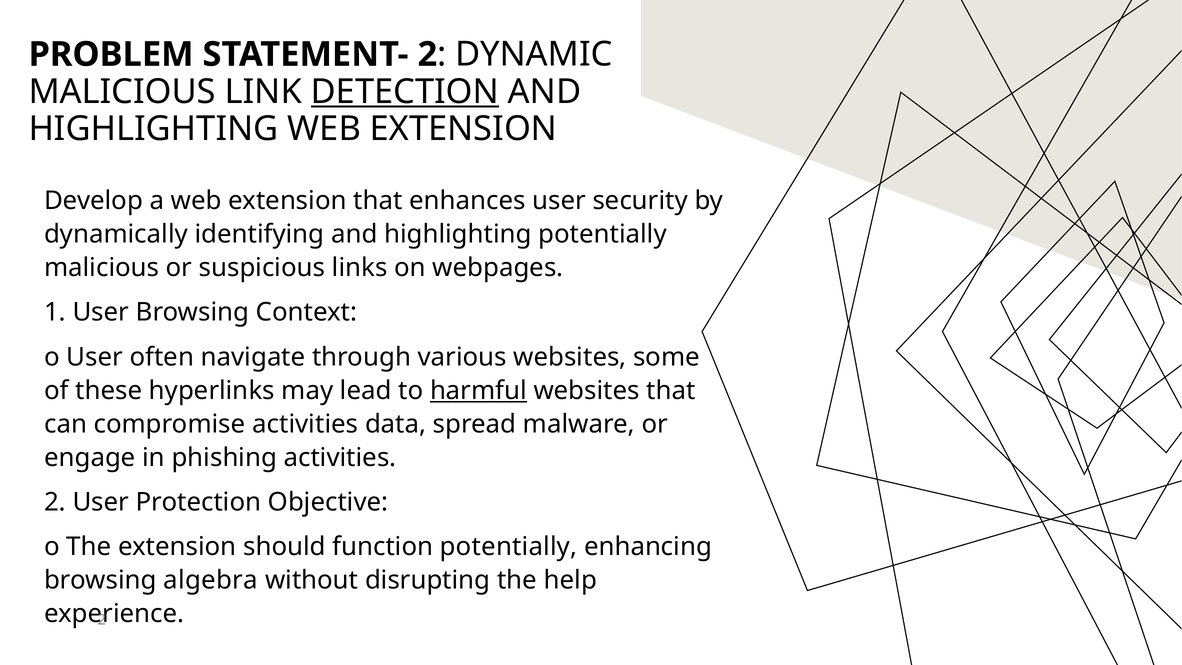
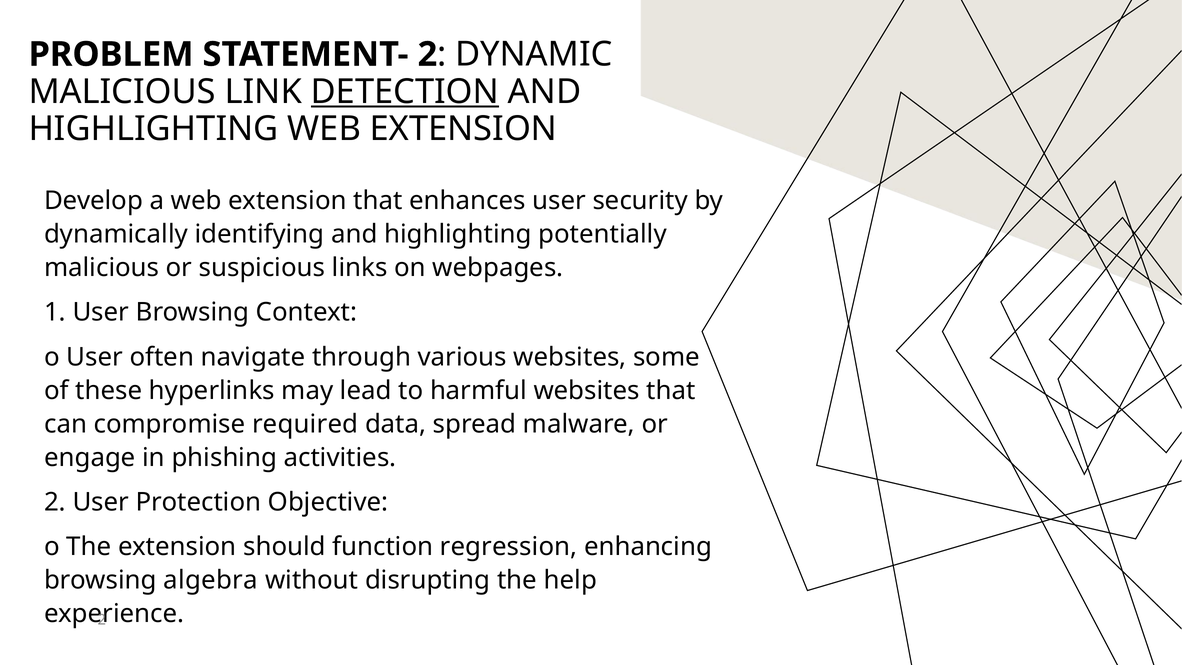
harmful underline: present -> none
compromise activities: activities -> required
function potentially: potentially -> regression
